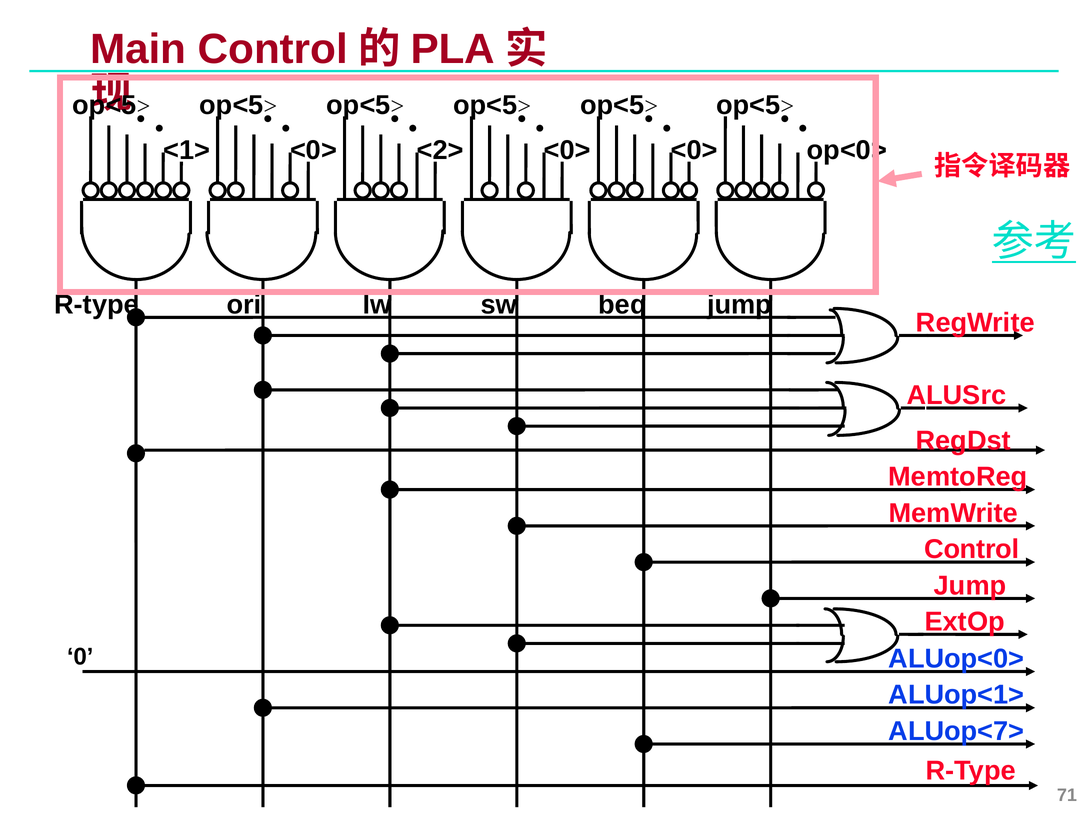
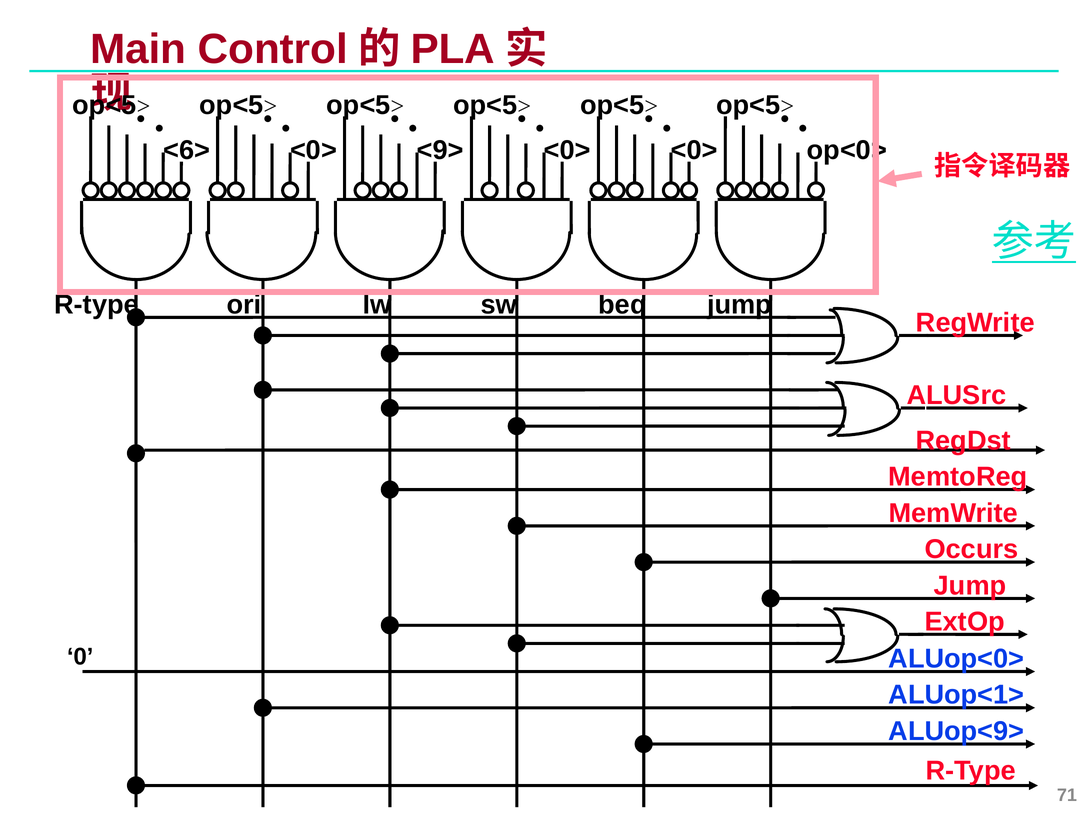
<1>: <1> -> <6>
<2>: <2> -> <9>
Control at (972, 549): Control -> Occurs
ALUop<7>: ALUop<7> -> ALUop<9>
